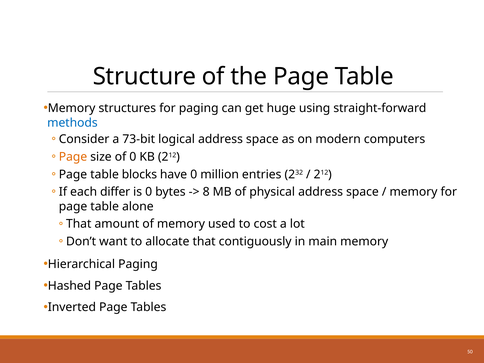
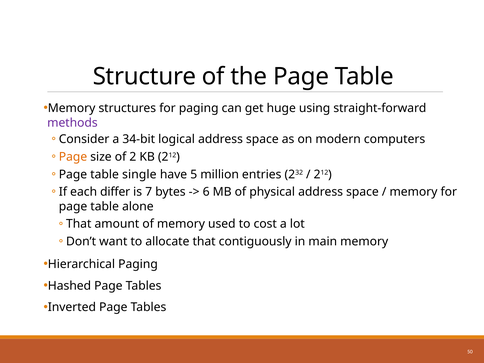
methods colour: blue -> purple
73-bit: 73-bit -> 34-bit
of 0: 0 -> 2
blocks: blocks -> single
have 0: 0 -> 5
is 0: 0 -> 7
8: 8 -> 6
